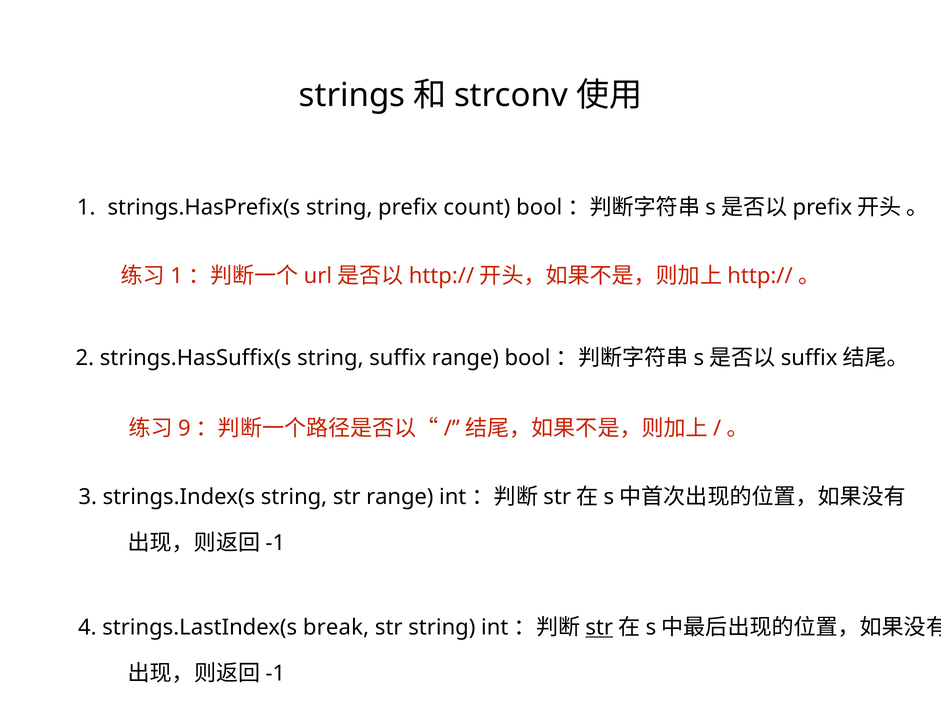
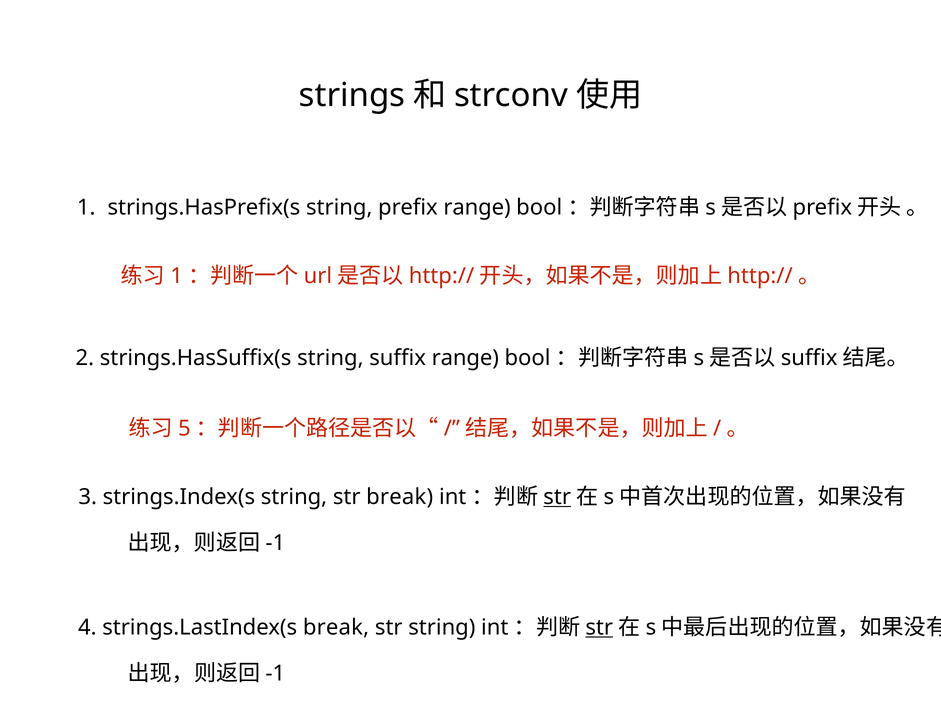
prefix count: count -> range
9: 9 -> 5
str range: range -> break
str at (557, 497) underline: none -> present
